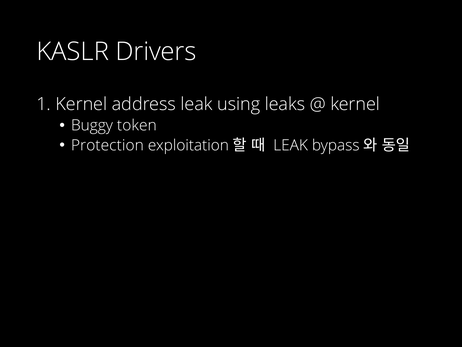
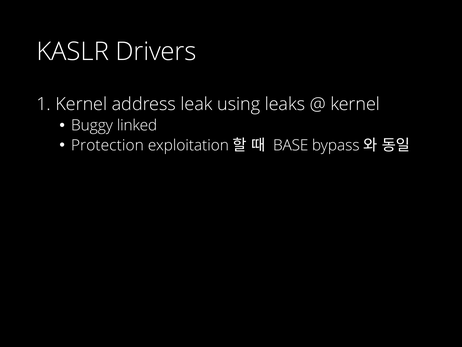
token: token -> linked
LEAK at (291, 145): LEAK -> BASE
